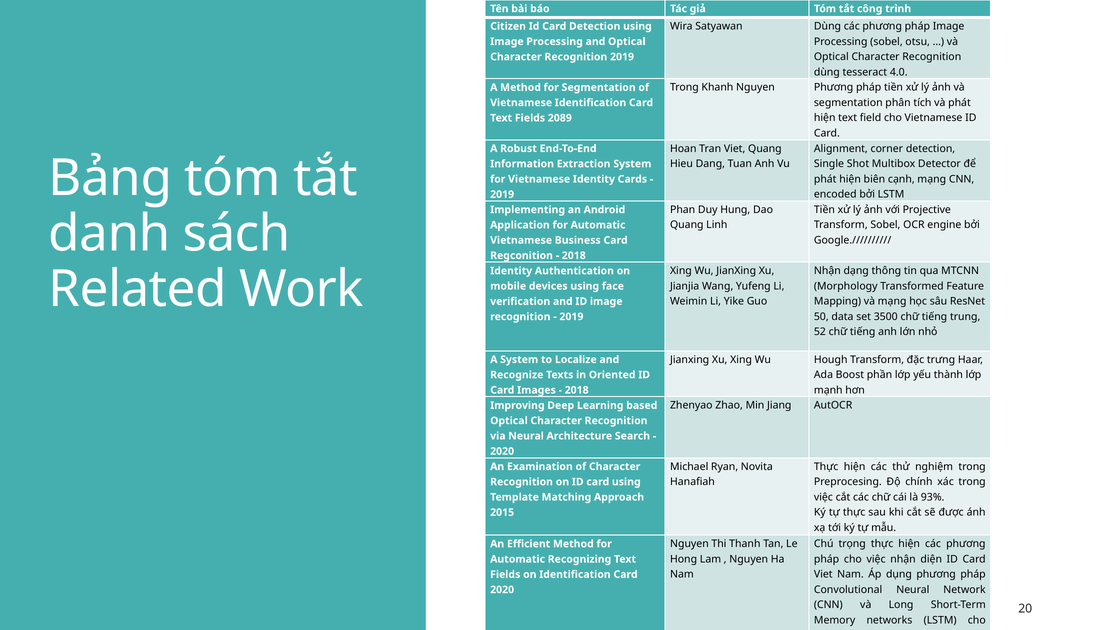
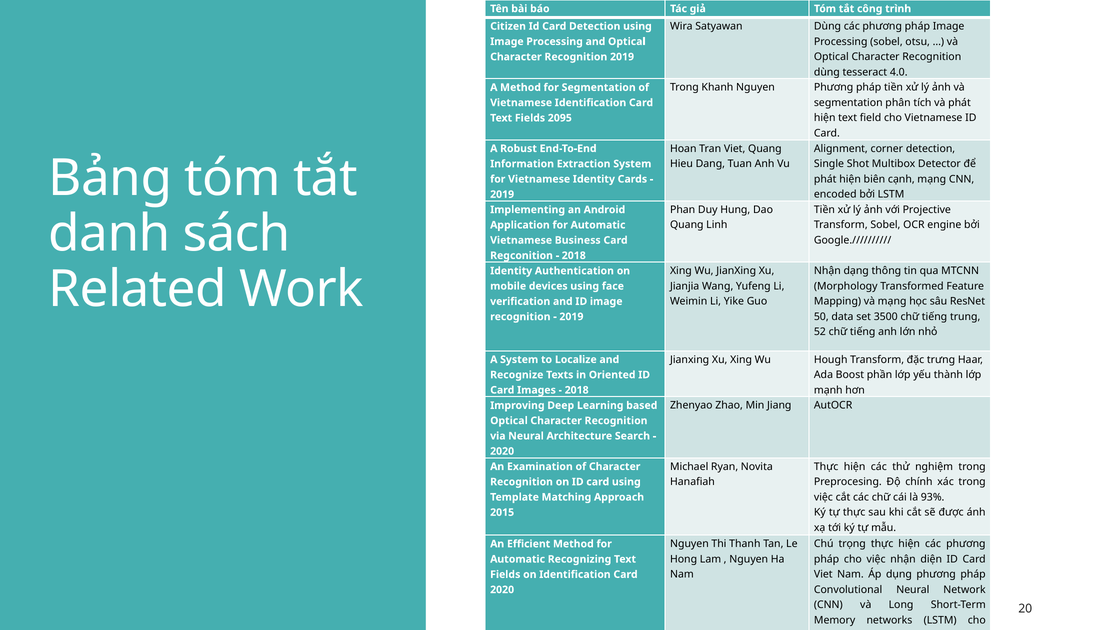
2089: 2089 -> 2095
